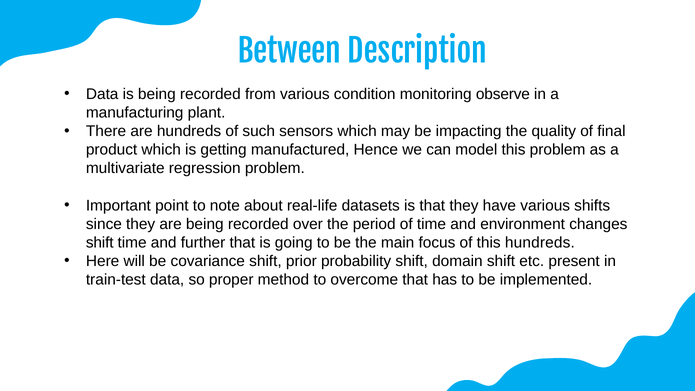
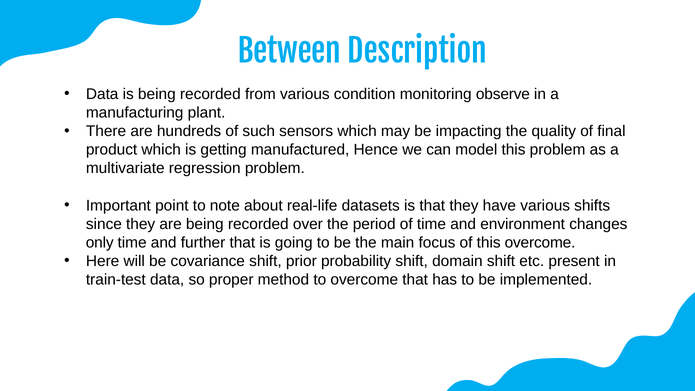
shift at (100, 242): shift -> only
this hundreds: hundreds -> overcome
